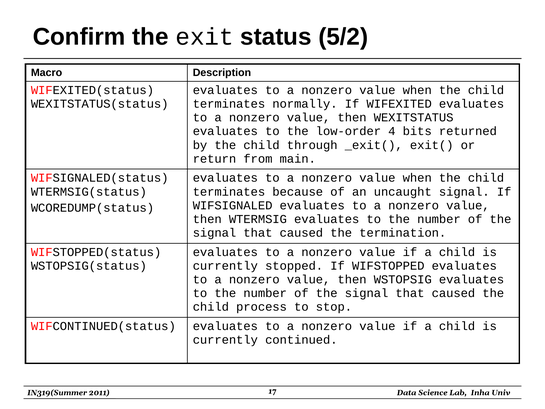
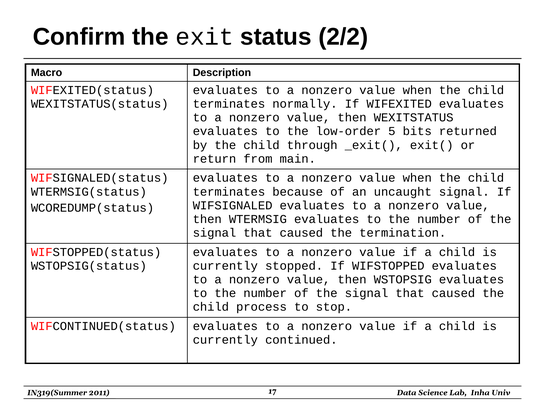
5/2: 5/2 -> 2/2
4: 4 -> 5
